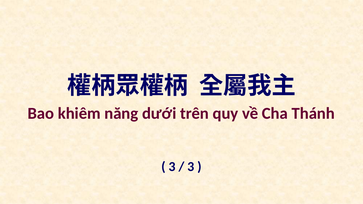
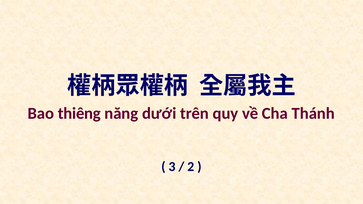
khiêm: khiêm -> thiêng
3 at (191, 167): 3 -> 2
